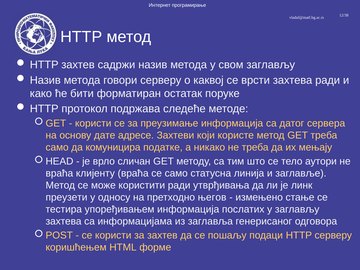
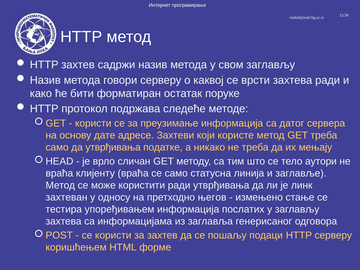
да комуницира: комуницира -> утврђивања
преузети: преузети -> захтеван
